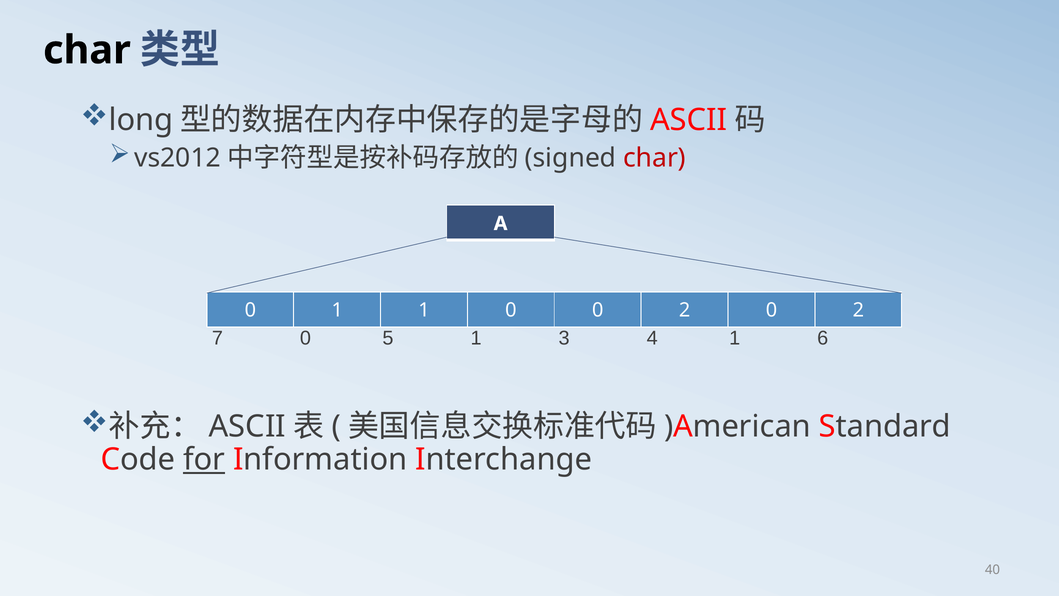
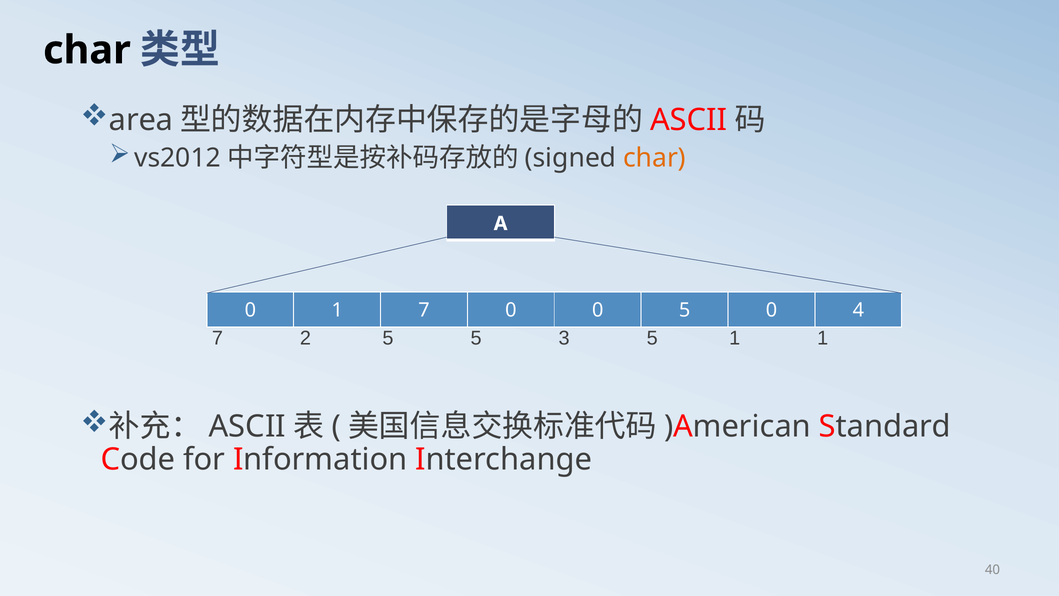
long: long -> area
char at (655, 158) colour: red -> orange
1 1: 1 -> 7
0 0 2: 2 -> 5
2 at (858, 310): 2 -> 4
7 0: 0 -> 2
5 1: 1 -> 5
3 4: 4 -> 5
1 6: 6 -> 1
for underline: present -> none
